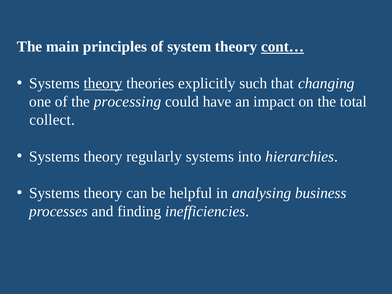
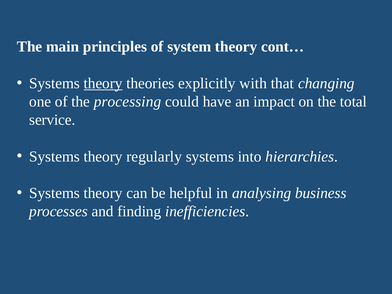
cont… underline: present -> none
such: such -> with
collect: collect -> service
